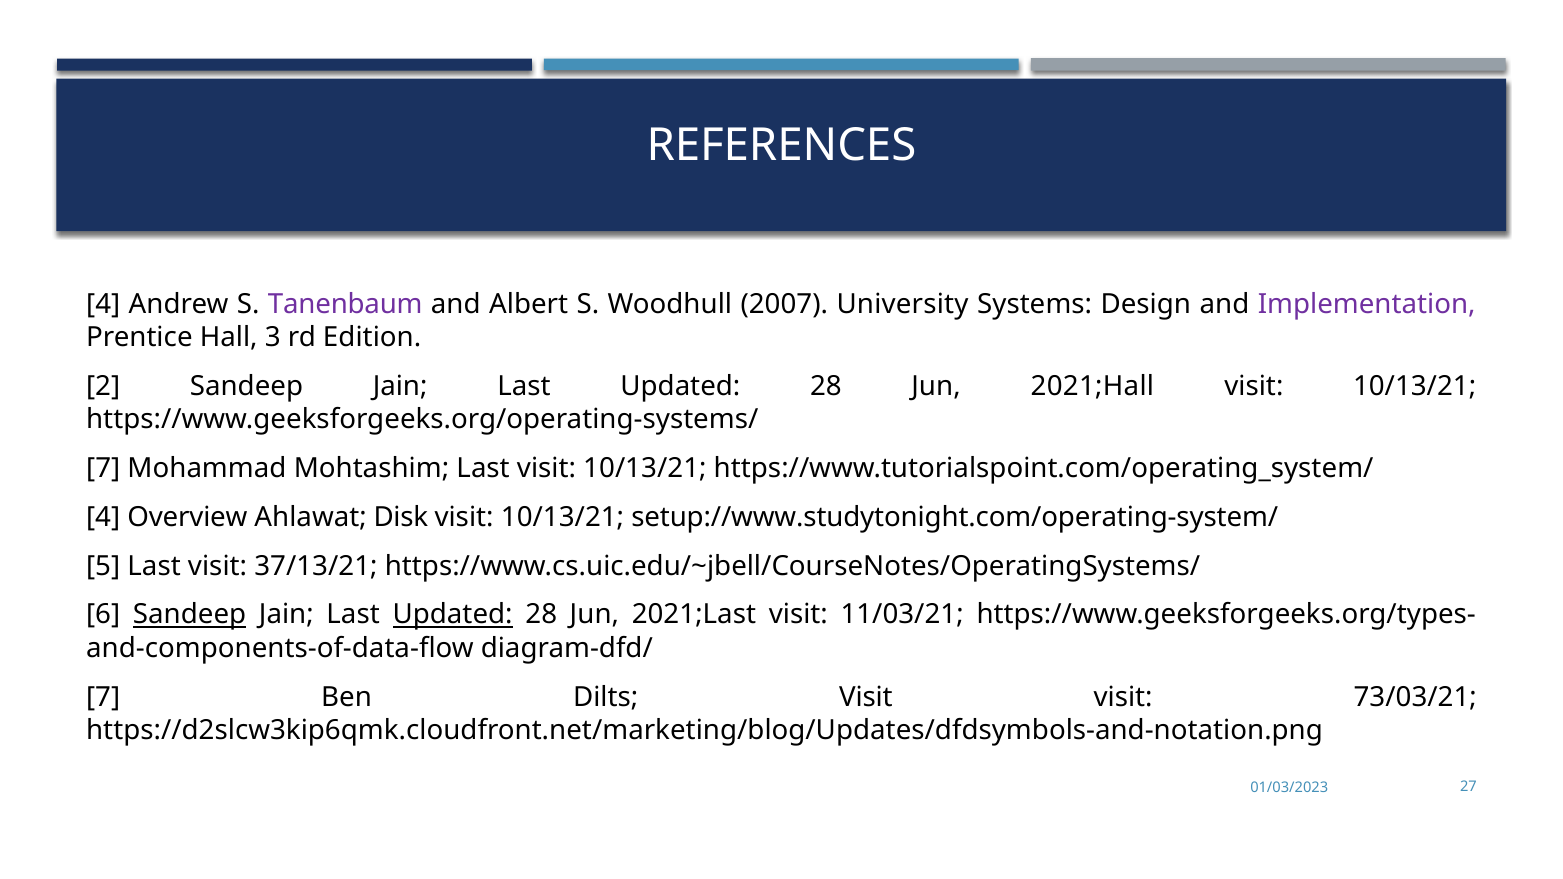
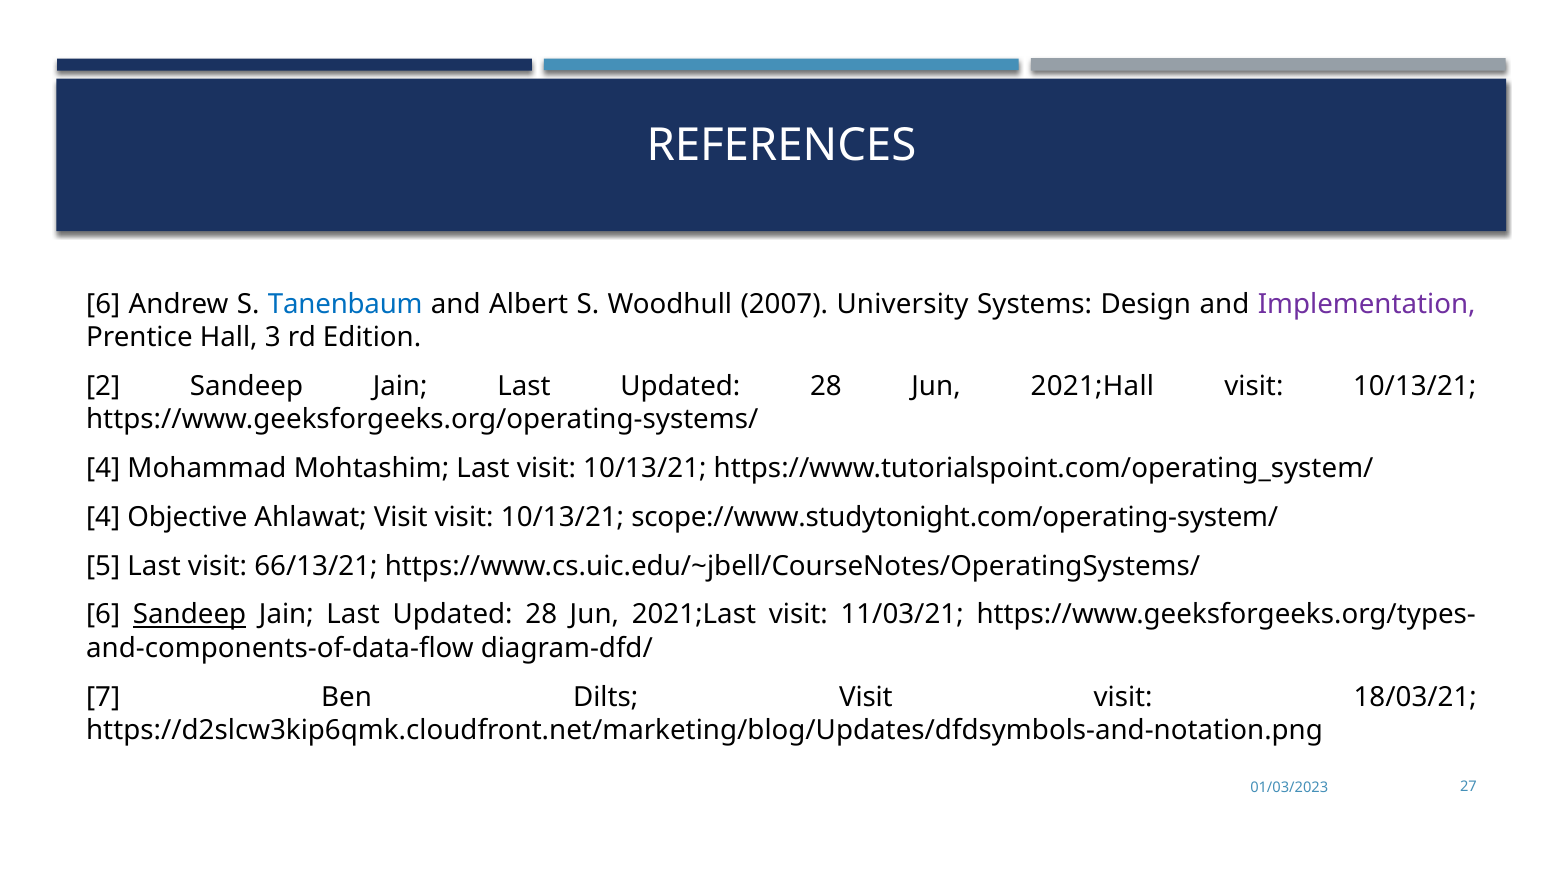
4 at (103, 304): 4 -> 6
Tanenbaum colour: purple -> blue
7 at (103, 468): 7 -> 4
Overview: Overview -> Objective
Ahlawat Disk: Disk -> Visit
setup://www.studytonight.com/operating-system/: setup://www.studytonight.com/operating-system/ -> scope://www.studytonight.com/operating-system/
37/13/21: 37/13/21 -> 66/13/21
Updated at (453, 615) underline: present -> none
73/03/21: 73/03/21 -> 18/03/21
